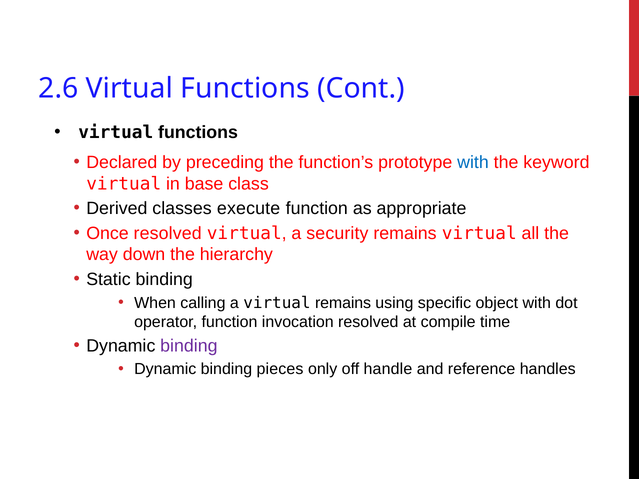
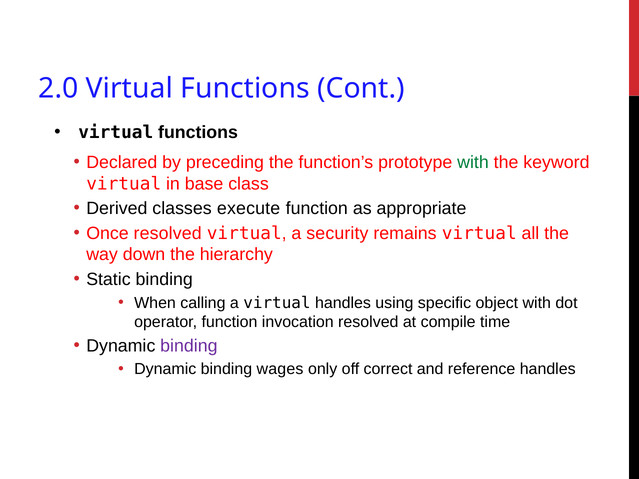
2.6: 2.6 -> 2.0
with at (473, 162) colour: blue -> green
virtual remains: remains -> handles
pieces: pieces -> wages
handle: handle -> correct
